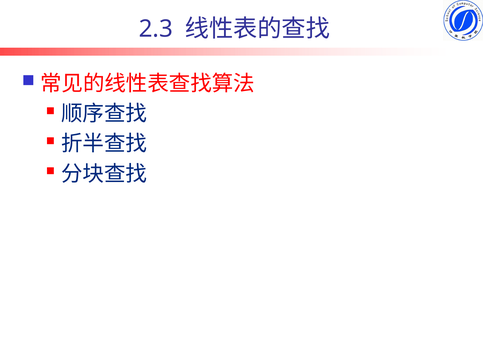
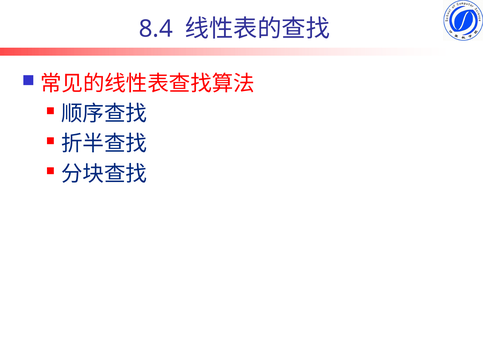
2.3: 2.3 -> 8.4
